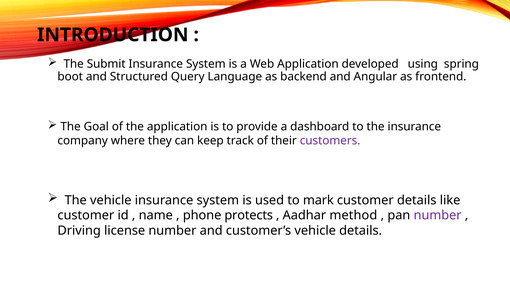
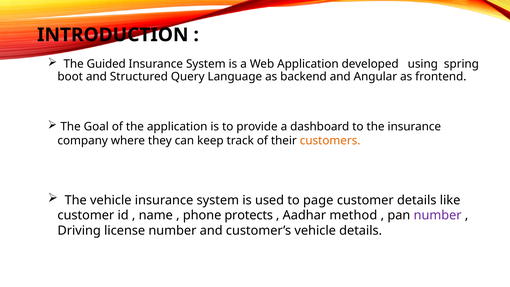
Submit: Submit -> Guided
customers colour: purple -> orange
mark: mark -> page
